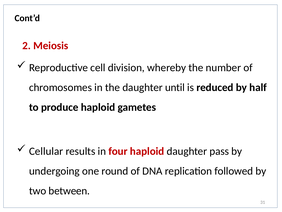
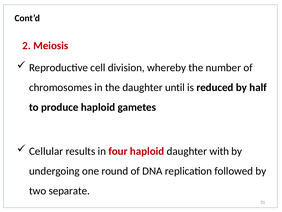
pass: pass -> with
between: between -> separate
